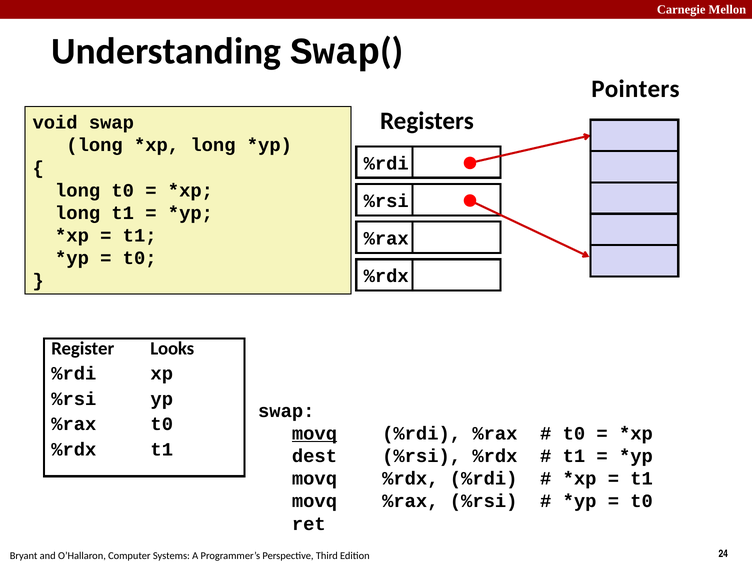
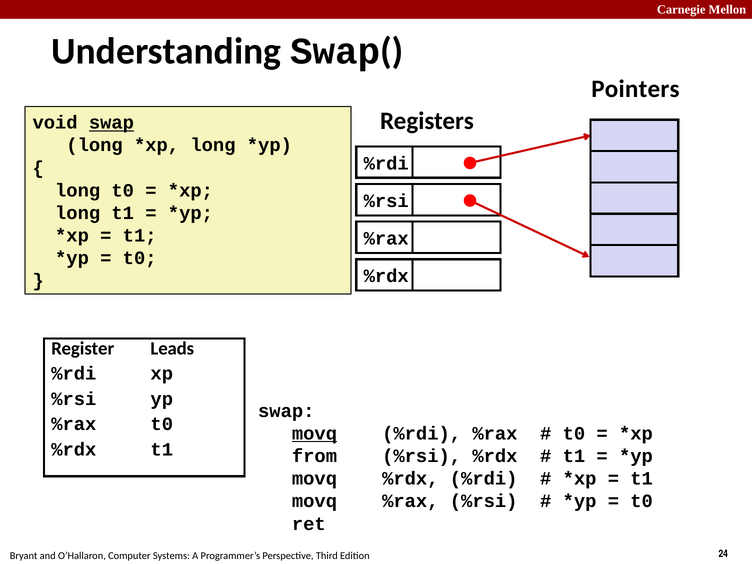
swap at (111, 123) underline: none -> present
Looks: Looks -> Leads
dest: dest -> from
